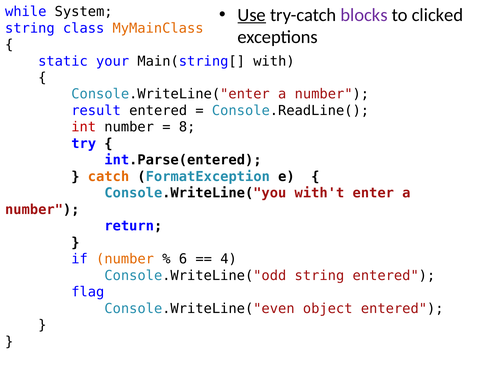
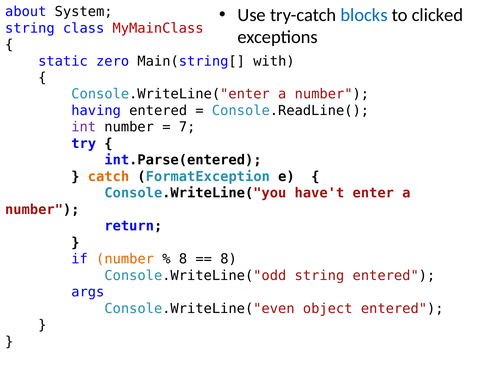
Use underline: present -> none
blocks colour: purple -> blue
while: while -> about
MyMainClass colour: orange -> red
your: your -> zero
result: result -> having
int colour: red -> purple
8: 8 -> 7
with't: with't -> have't
6 at (183, 259): 6 -> 8
4 at (229, 259): 4 -> 8
flag: flag -> args
